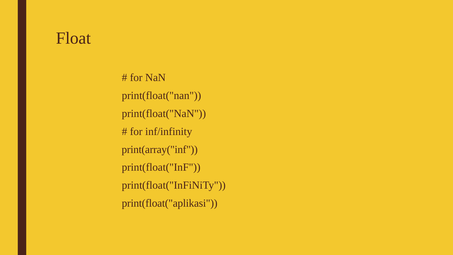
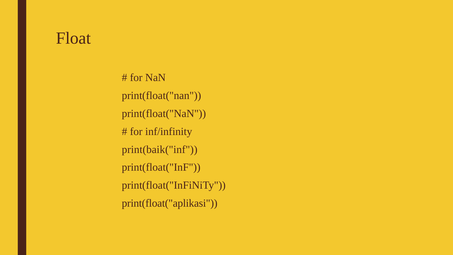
print(array("inf: print(array("inf -> print(baik("inf
